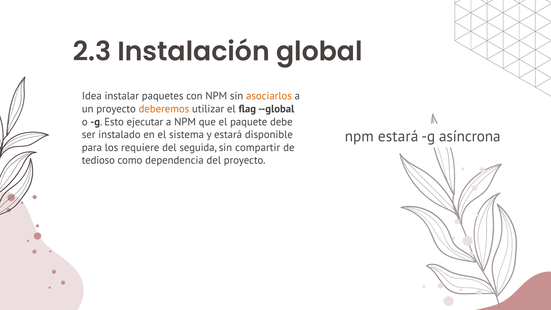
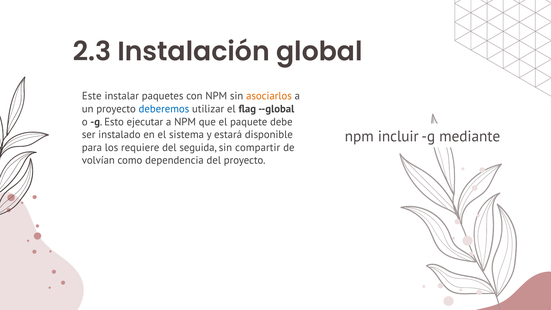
Idea: Idea -> Este
deberemos colour: orange -> blue
npm estará: estará -> incluir
asíncrona: asíncrona -> mediante
tedioso: tedioso -> volvían
